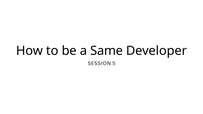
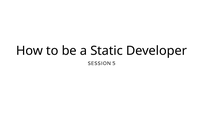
Same: Same -> Static
